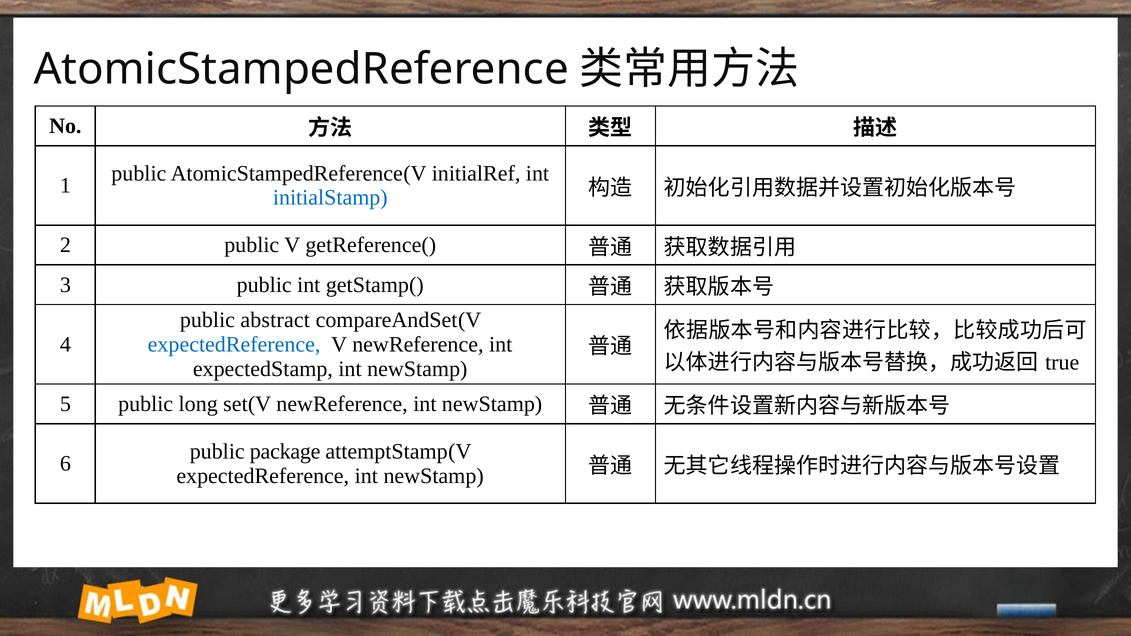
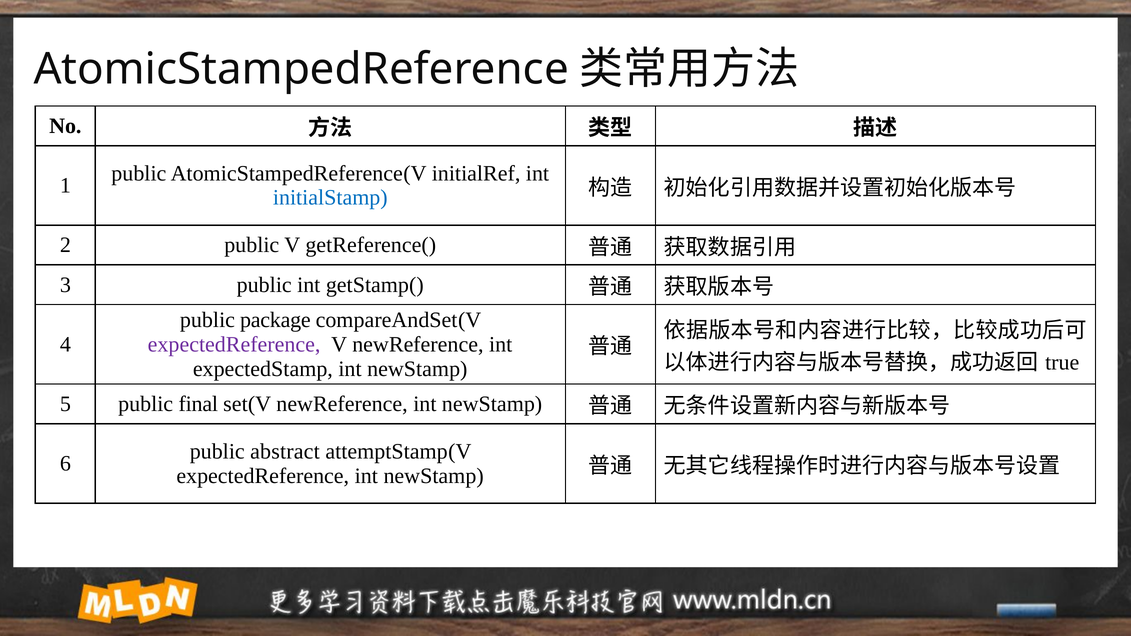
abstract: abstract -> package
expectedReference at (234, 345) colour: blue -> purple
long: long -> final
package: package -> abstract
